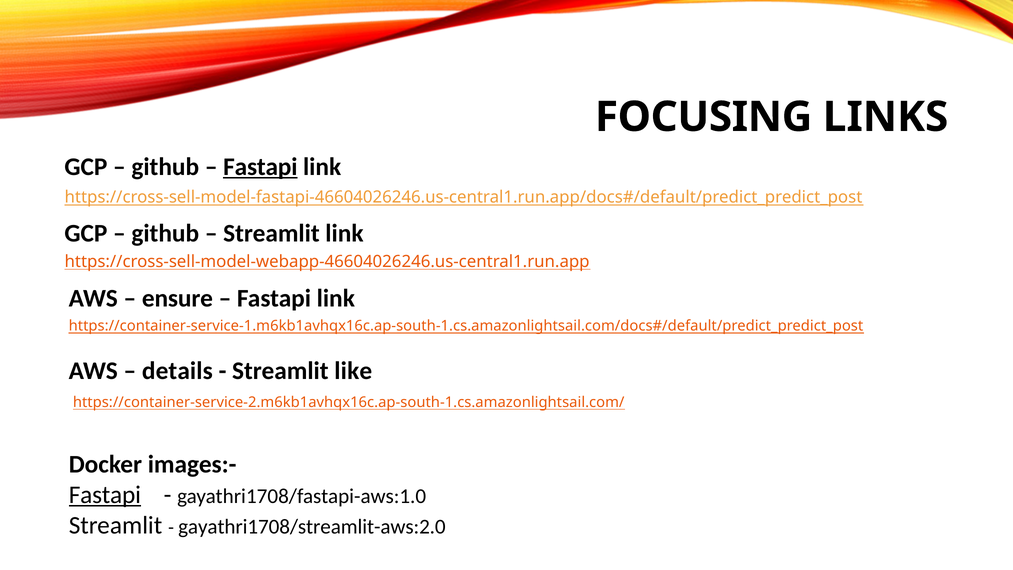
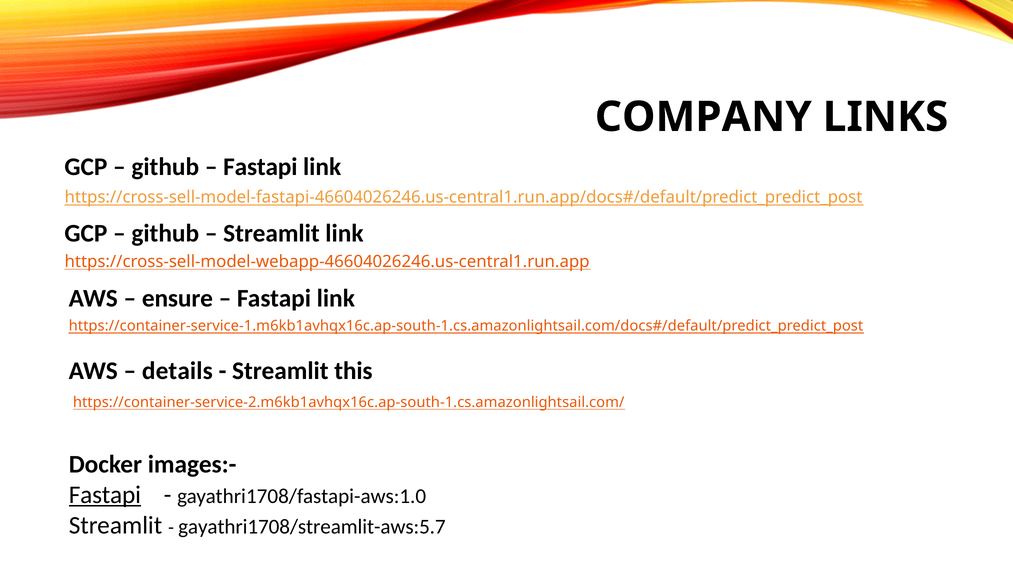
FOCUSING: FOCUSING -> COMPANY
Fastapi at (260, 167) underline: present -> none
like: like -> this
gayathri1708/streamlit-aws:2.0: gayathri1708/streamlit-aws:2.0 -> gayathri1708/streamlit-aws:5.7
